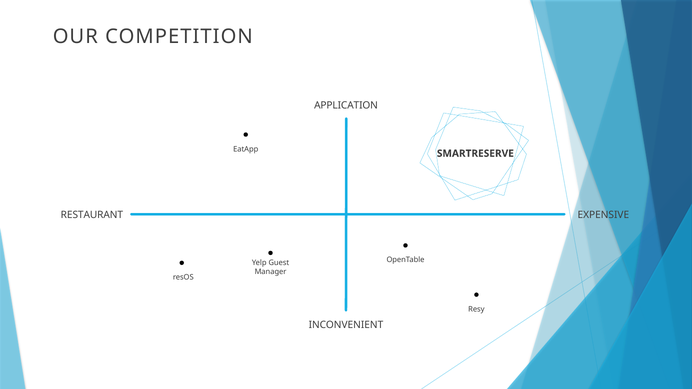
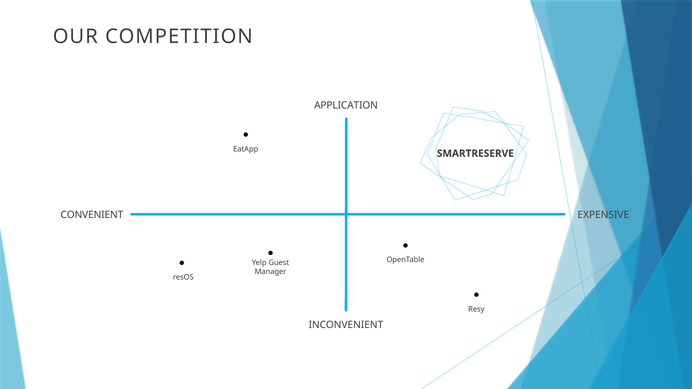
RESTAURANT: RESTAURANT -> CONVENIENT
